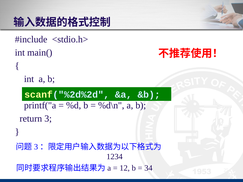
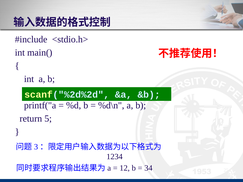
3: 3 -> 5
